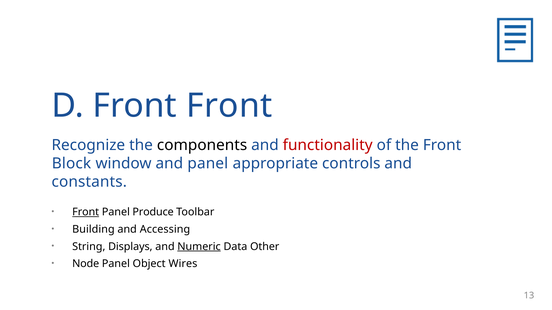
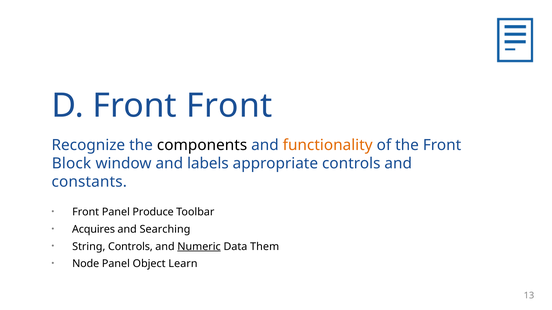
functionality colour: red -> orange
and panel: panel -> labels
Front at (86, 212) underline: present -> none
Building: Building -> Acquires
Accessing: Accessing -> Searching
String Displays: Displays -> Controls
Other: Other -> Them
Wires: Wires -> Learn
